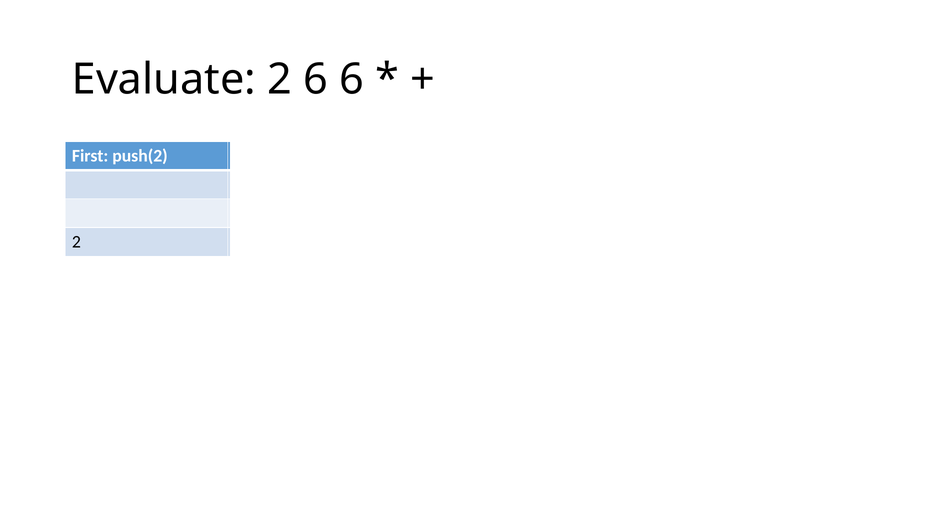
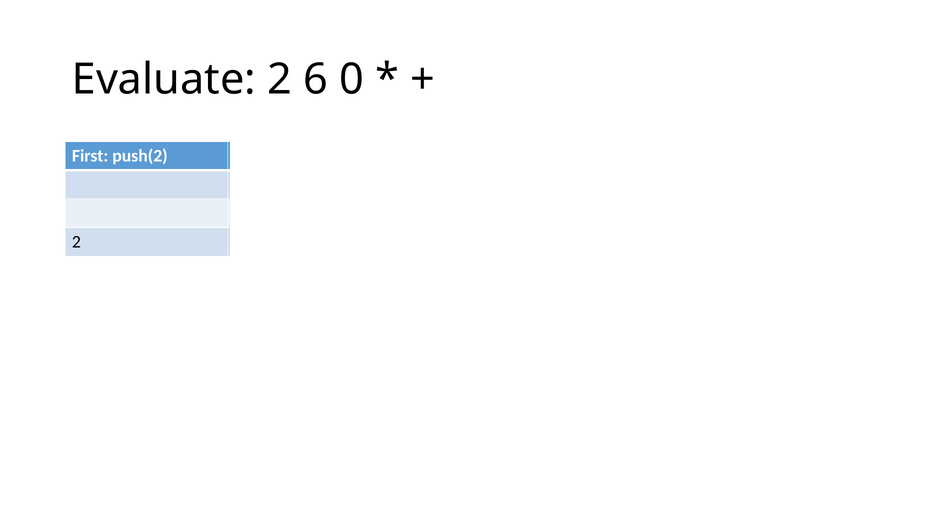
2 6 6: 6 -> 0
